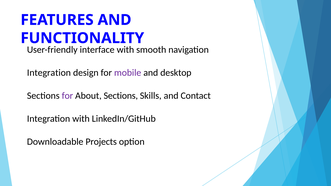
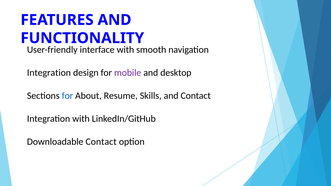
for at (67, 96) colour: purple -> blue
About Sections: Sections -> Resume
Downloadable Projects: Projects -> Contact
